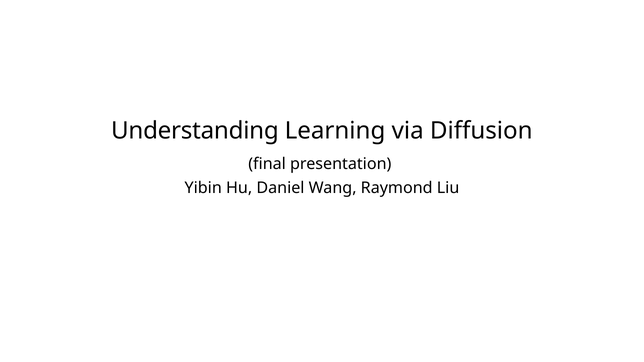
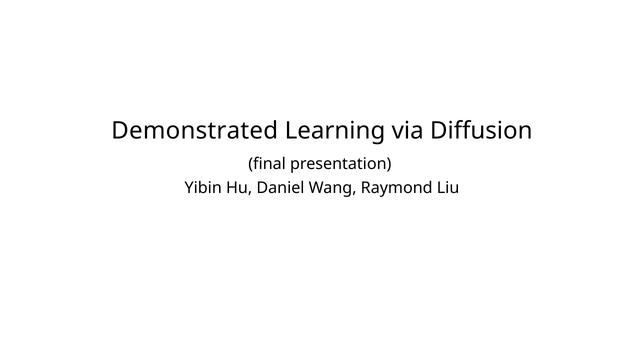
Understanding: Understanding -> Demonstrated
